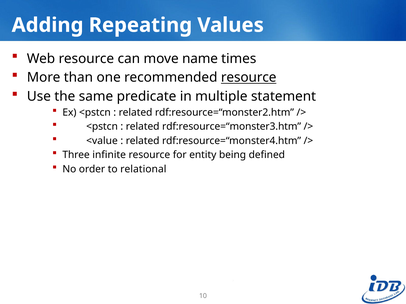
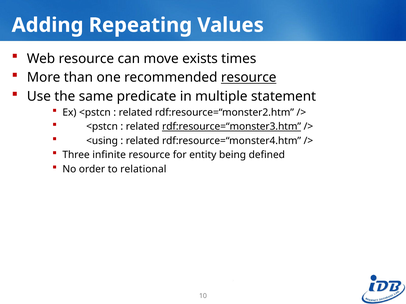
name: name -> exists
rdf:resource=“monster3.htm underline: none -> present
<value: <value -> <using
